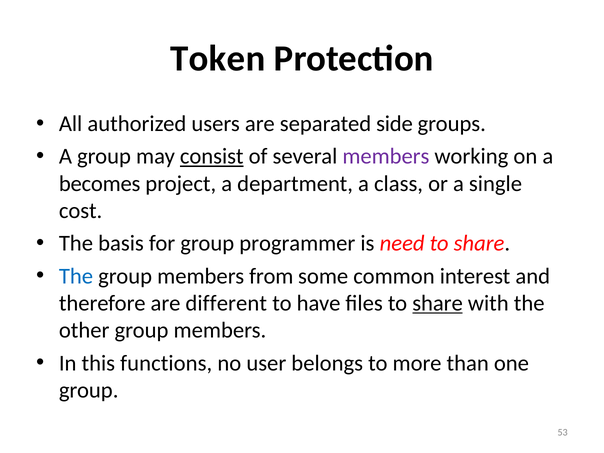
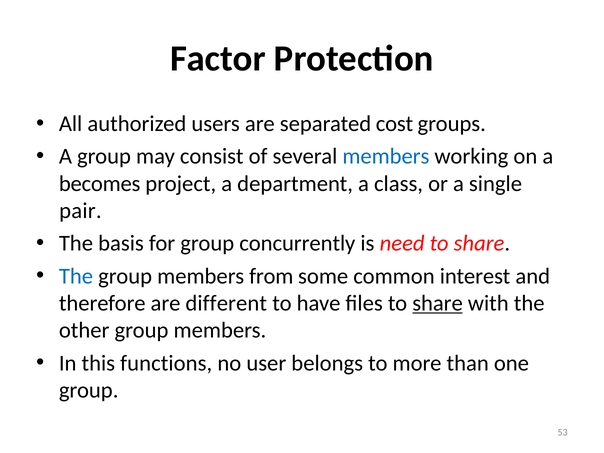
Token: Token -> Factor
side: side -> cost
consist underline: present -> none
members at (386, 156) colour: purple -> blue
cost: cost -> pair
programmer: programmer -> concurrently
